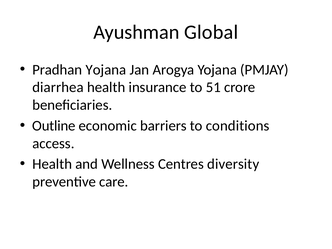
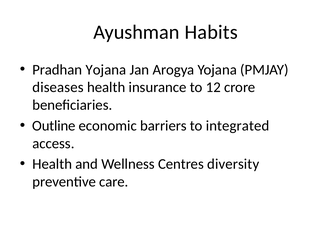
Global: Global -> Habits
diarrhea: diarrhea -> diseases
51: 51 -> 12
conditions: conditions -> integrated
